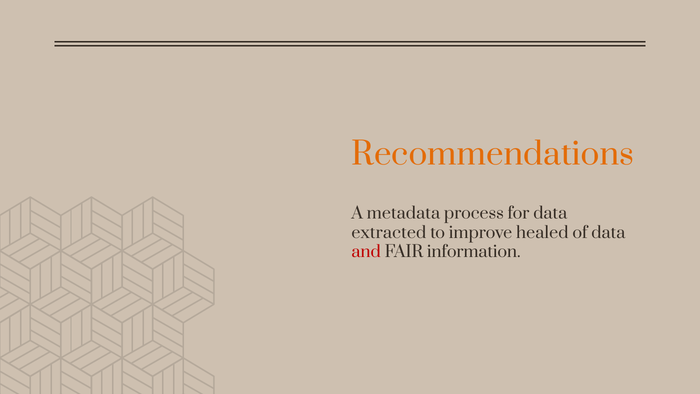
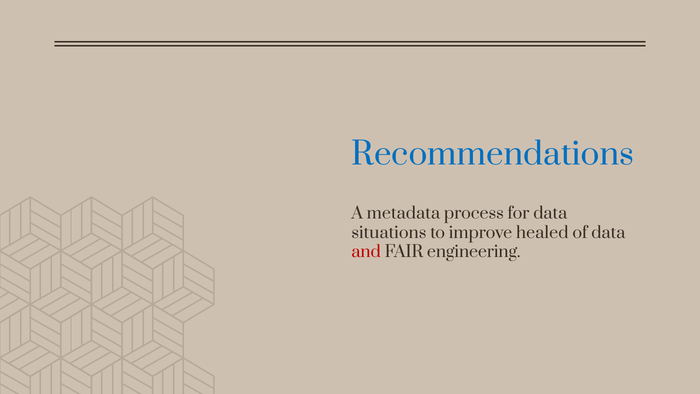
Recommendations colour: orange -> blue
extracted: extracted -> situations
information: information -> engineering
